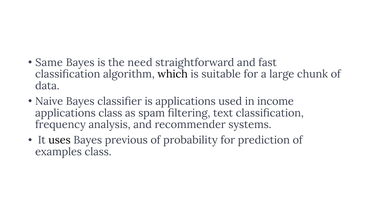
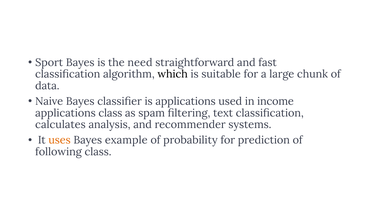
Same: Same -> Sport
frequency: frequency -> calculates
uses colour: black -> orange
previous: previous -> example
examples: examples -> following
